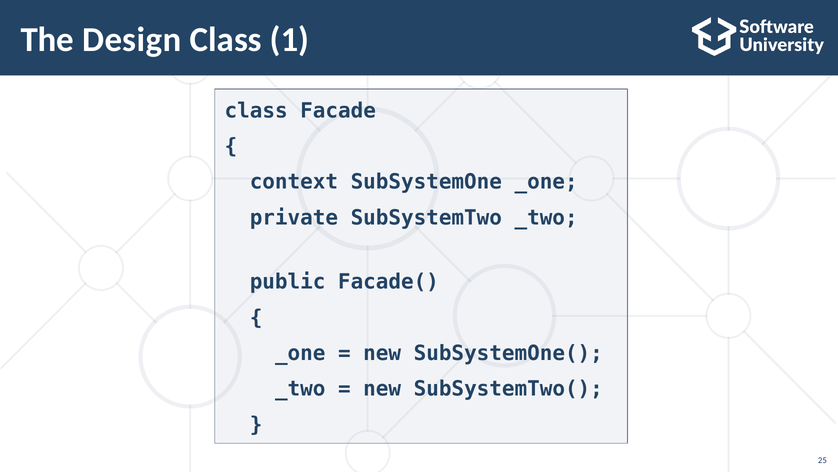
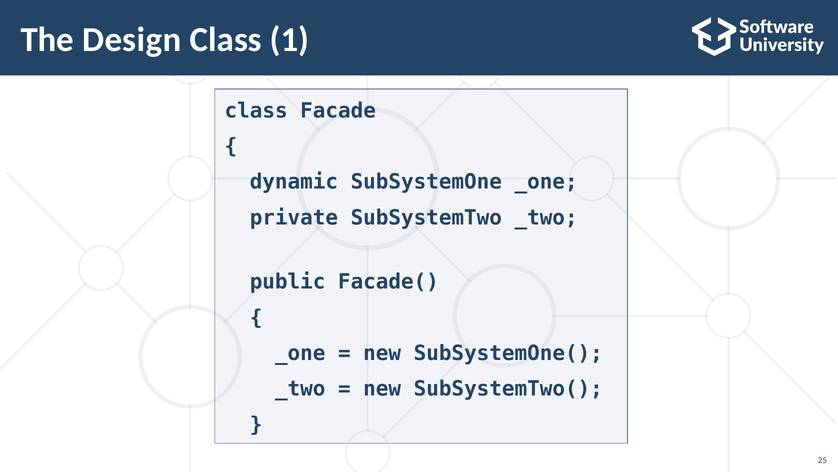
context: context -> dynamic
